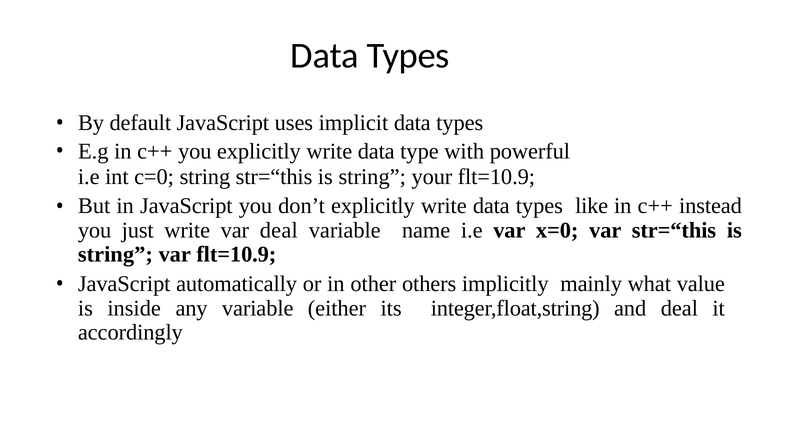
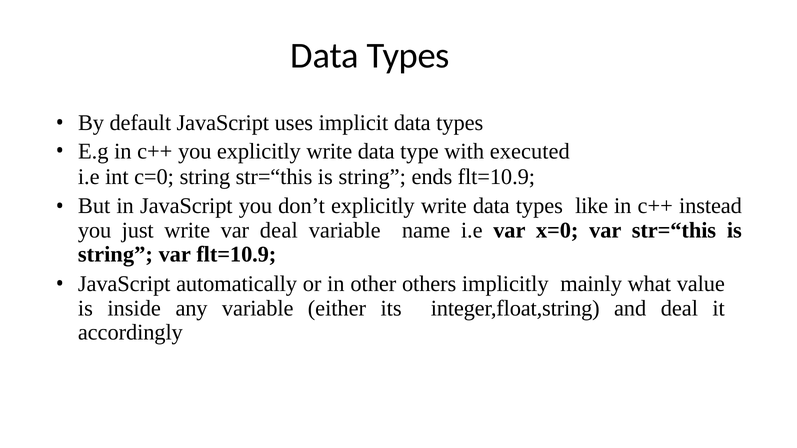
powerful: powerful -> executed
your: your -> ends
